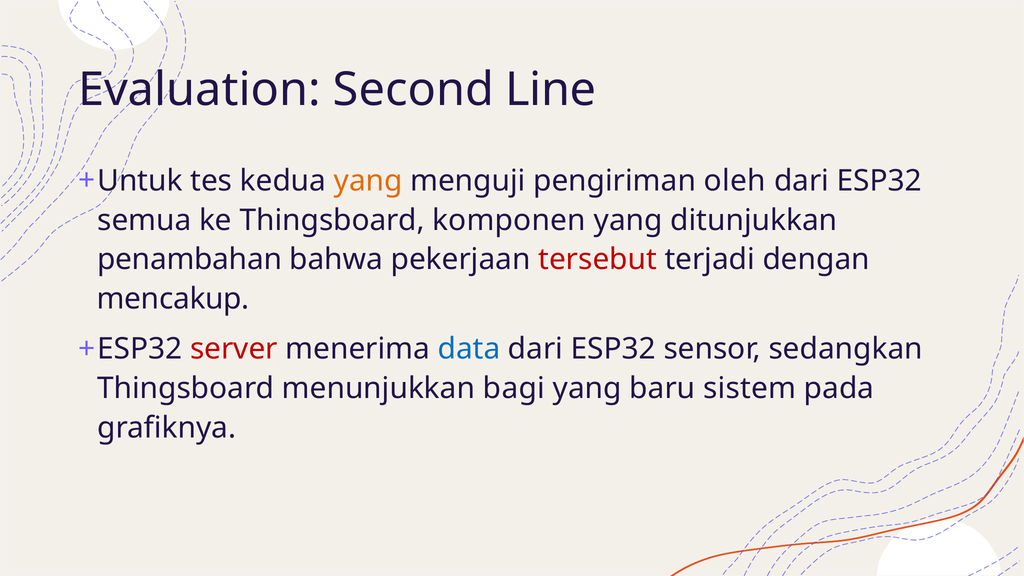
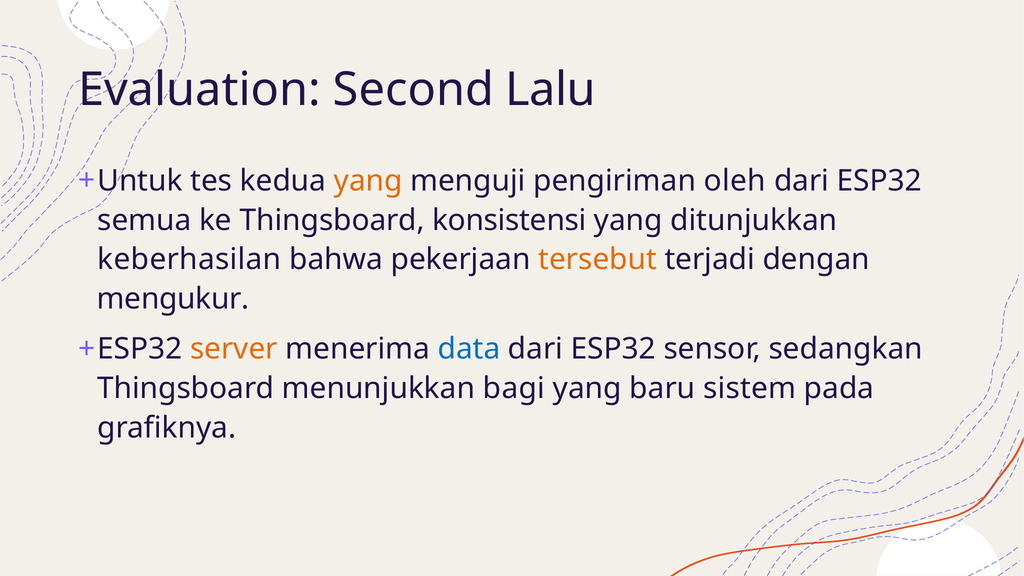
Line: Line -> Lalu
komponen: komponen -> konsistensi
penambahan: penambahan -> keberhasilan
tersebut colour: red -> orange
mencakup: mencakup -> mengukur
server colour: red -> orange
